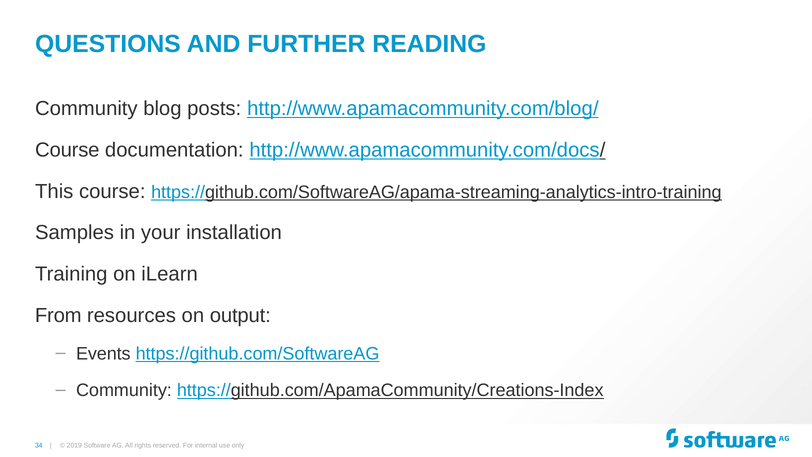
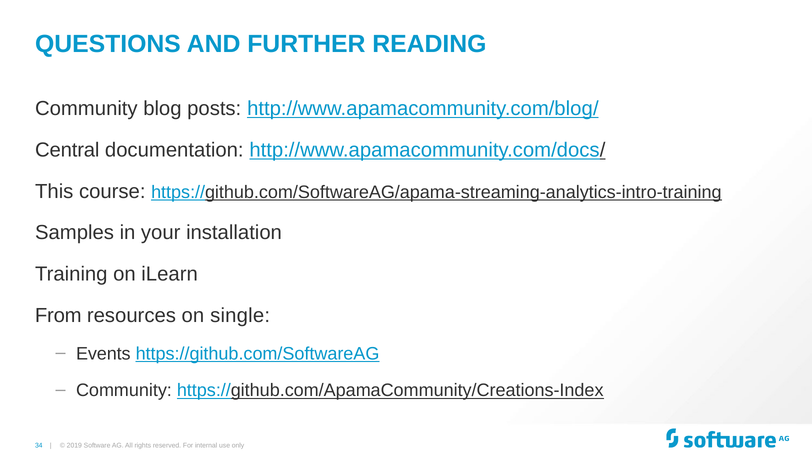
Course at (67, 150): Course -> Central
output: output -> single
